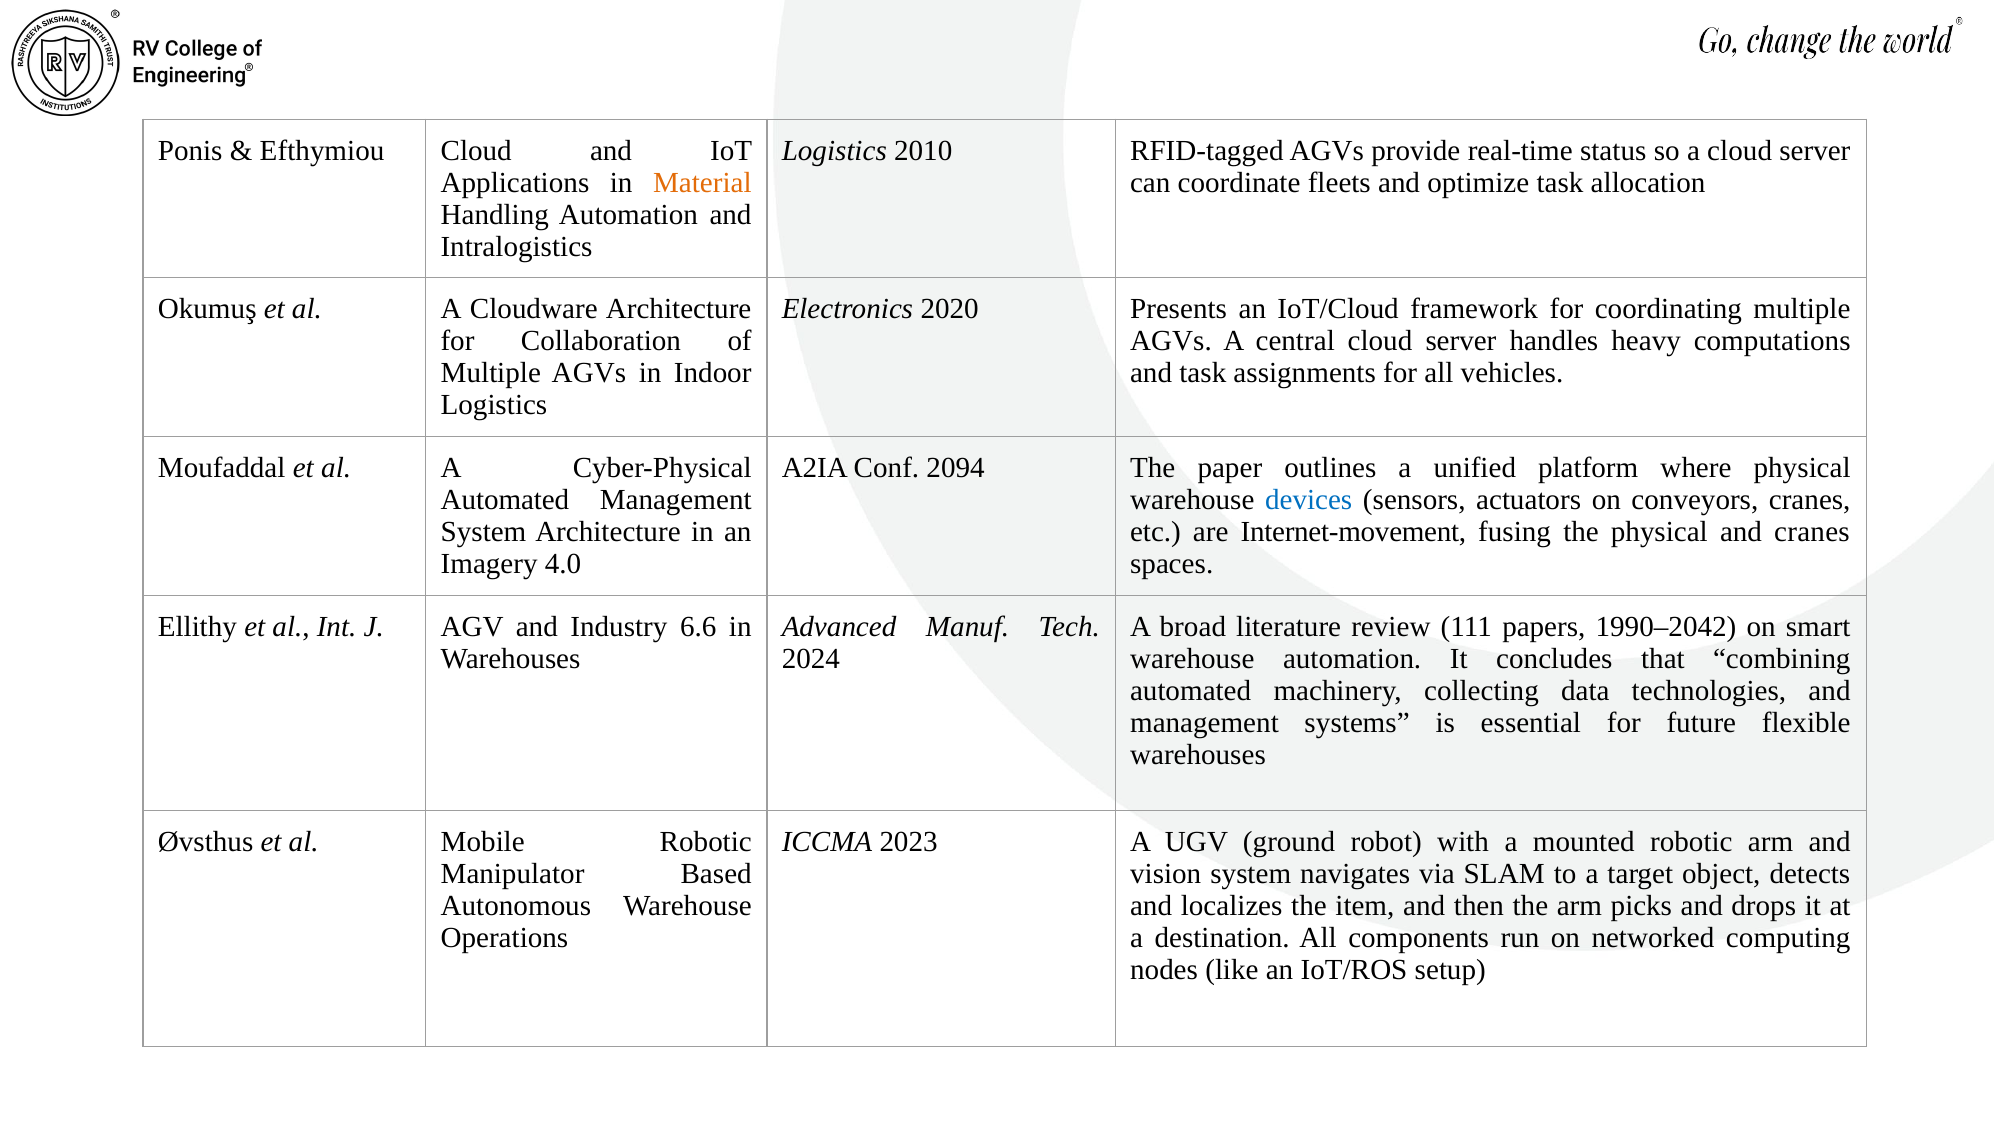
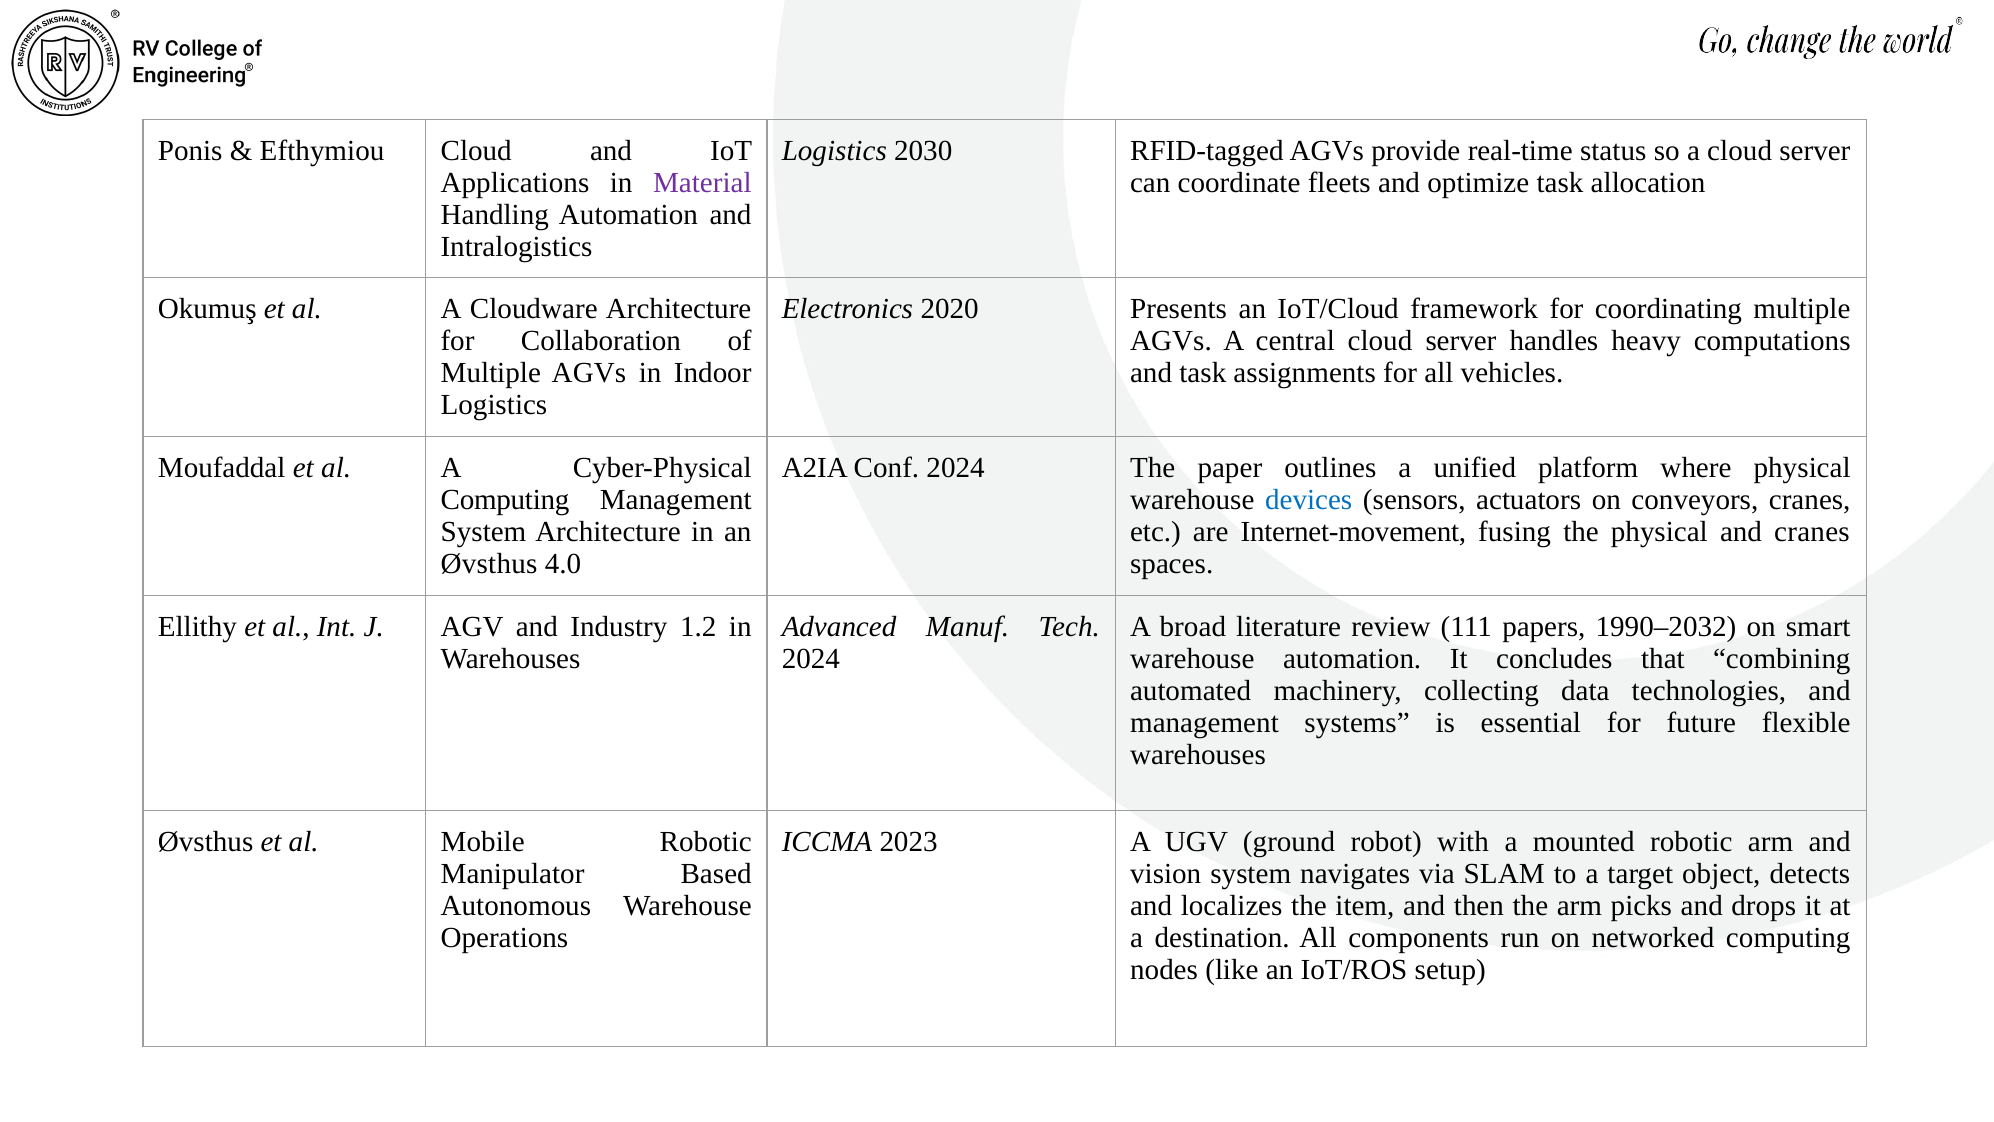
2010: 2010 -> 2030
Material colour: orange -> purple
Conf 2094: 2094 -> 2024
Automated at (505, 499): Automated -> Computing
Imagery at (489, 564): Imagery -> Øvsthus
6.6: 6.6 -> 1.2
1990–2042: 1990–2042 -> 1990–2032
